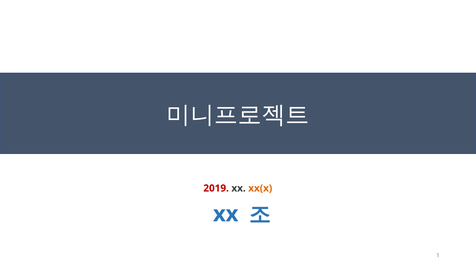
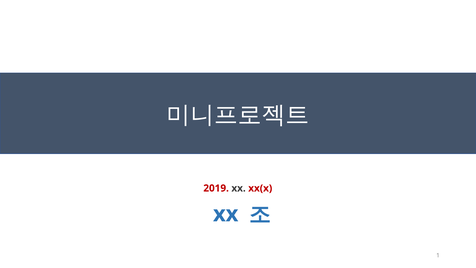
xx(x colour: orange -> red
